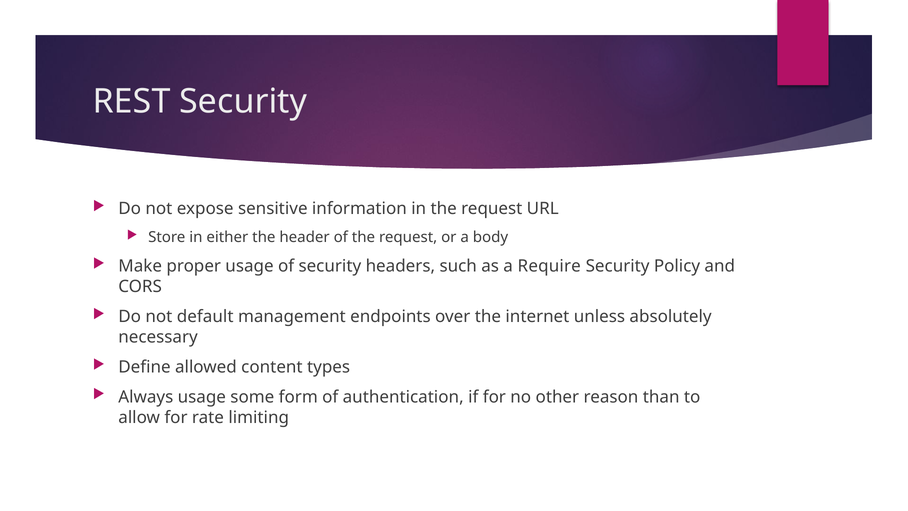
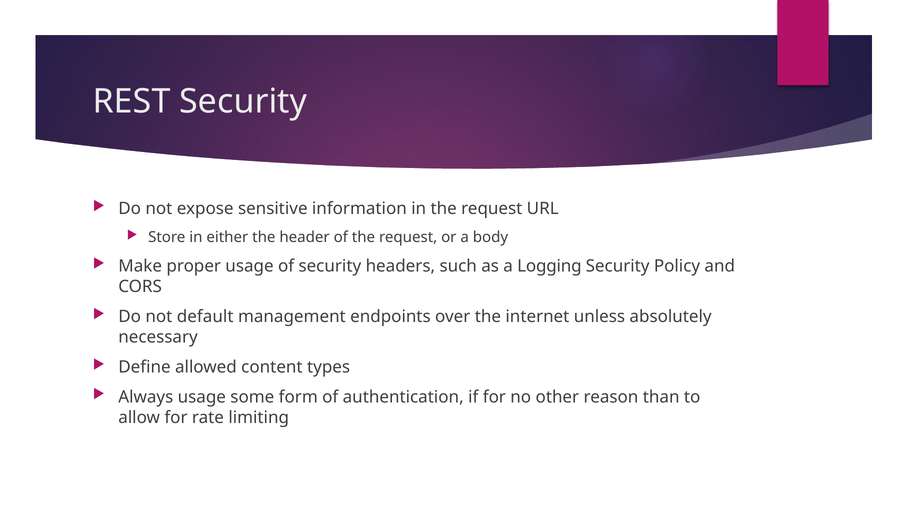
Require: Require -> Logging
